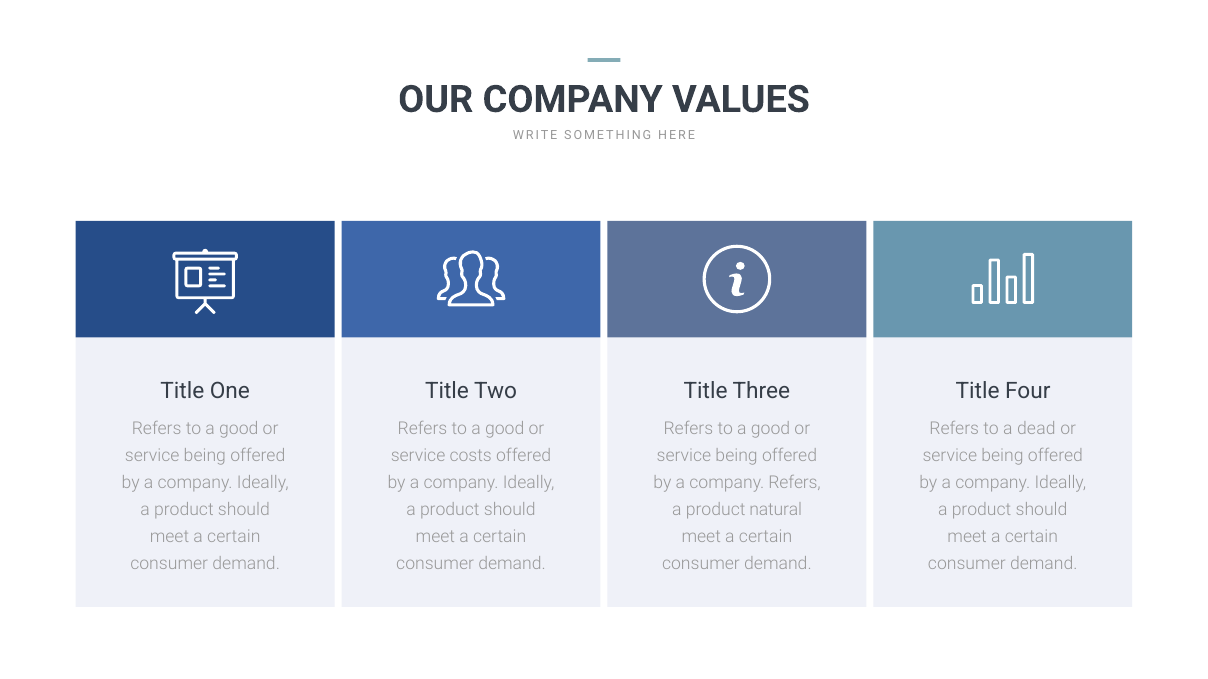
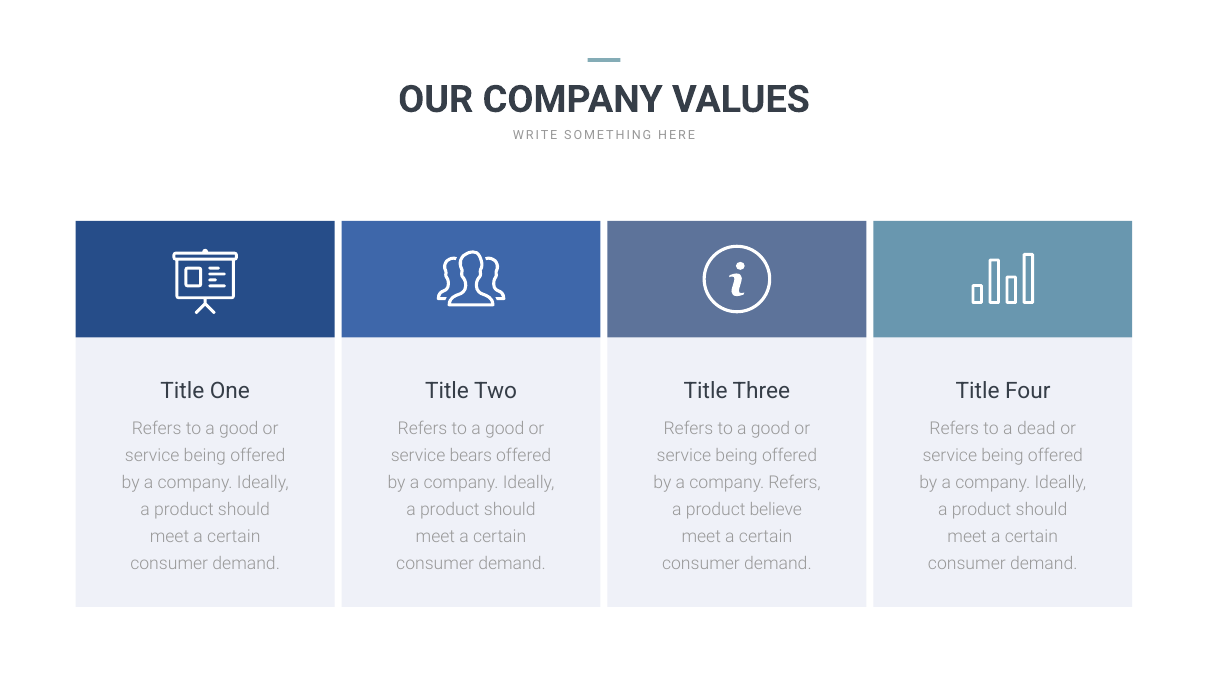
costs: costs -> bears
natural: natural -> believe
